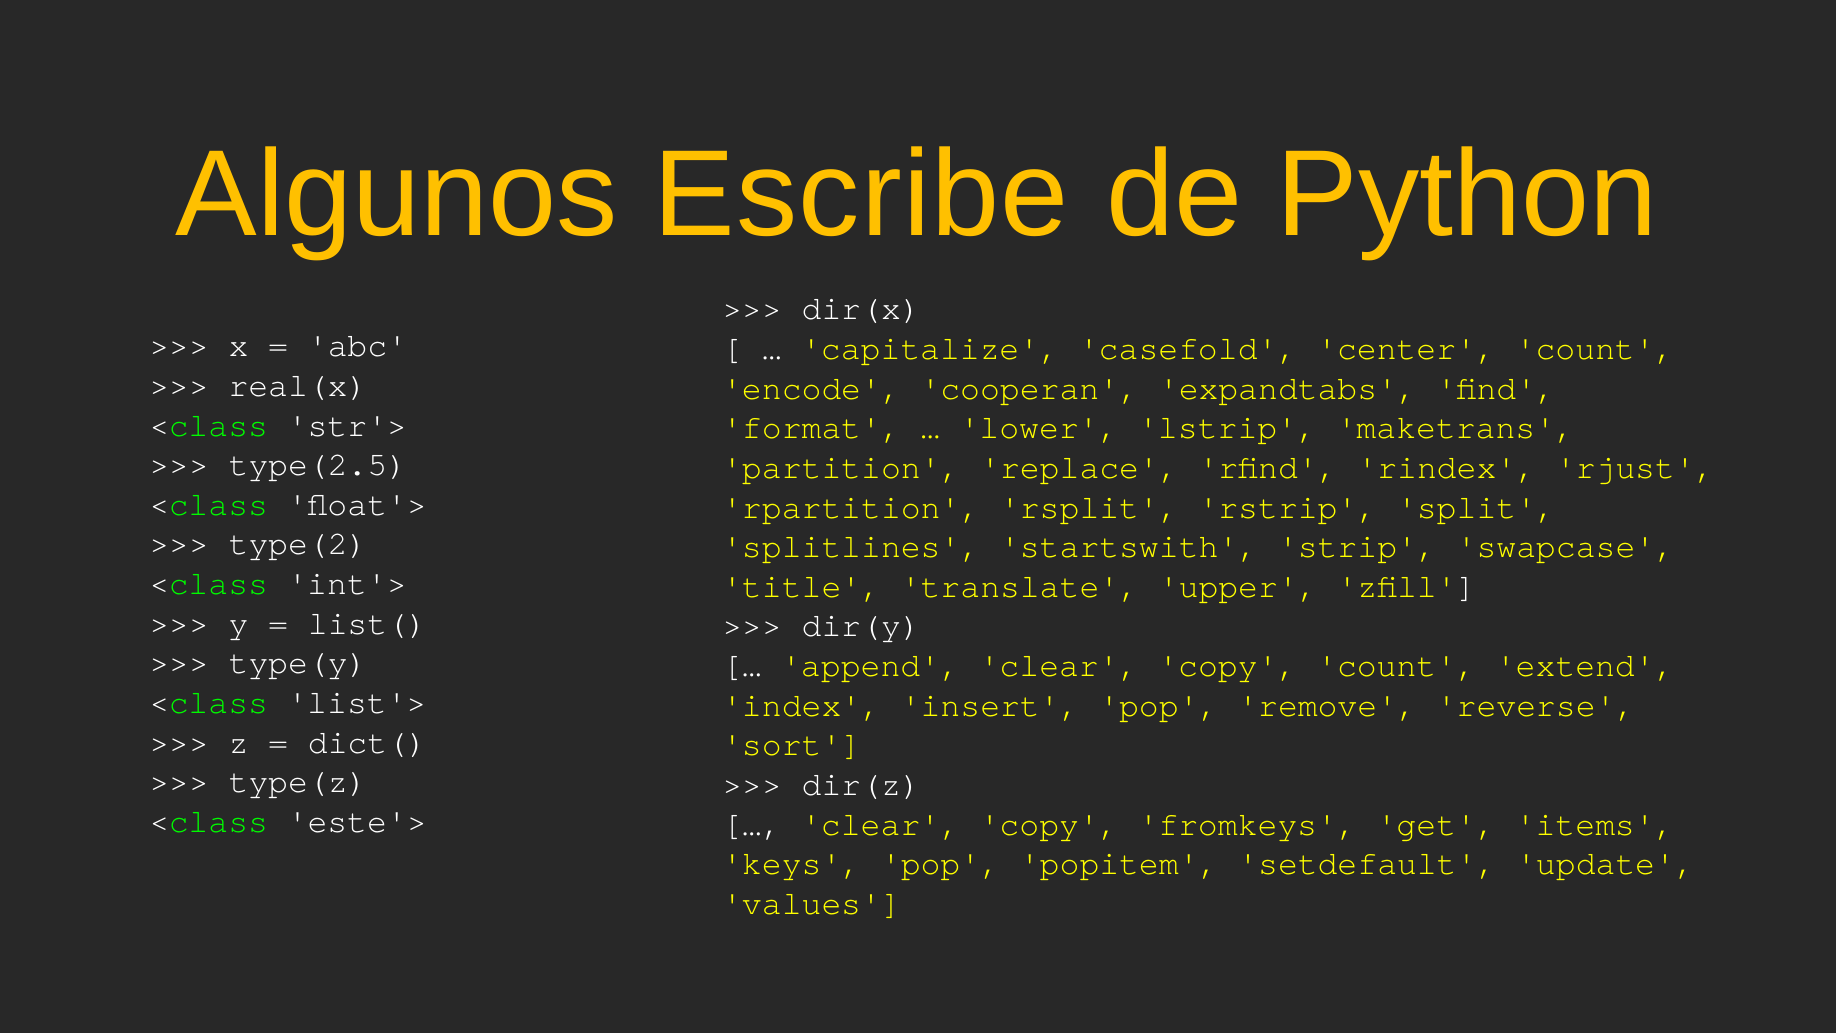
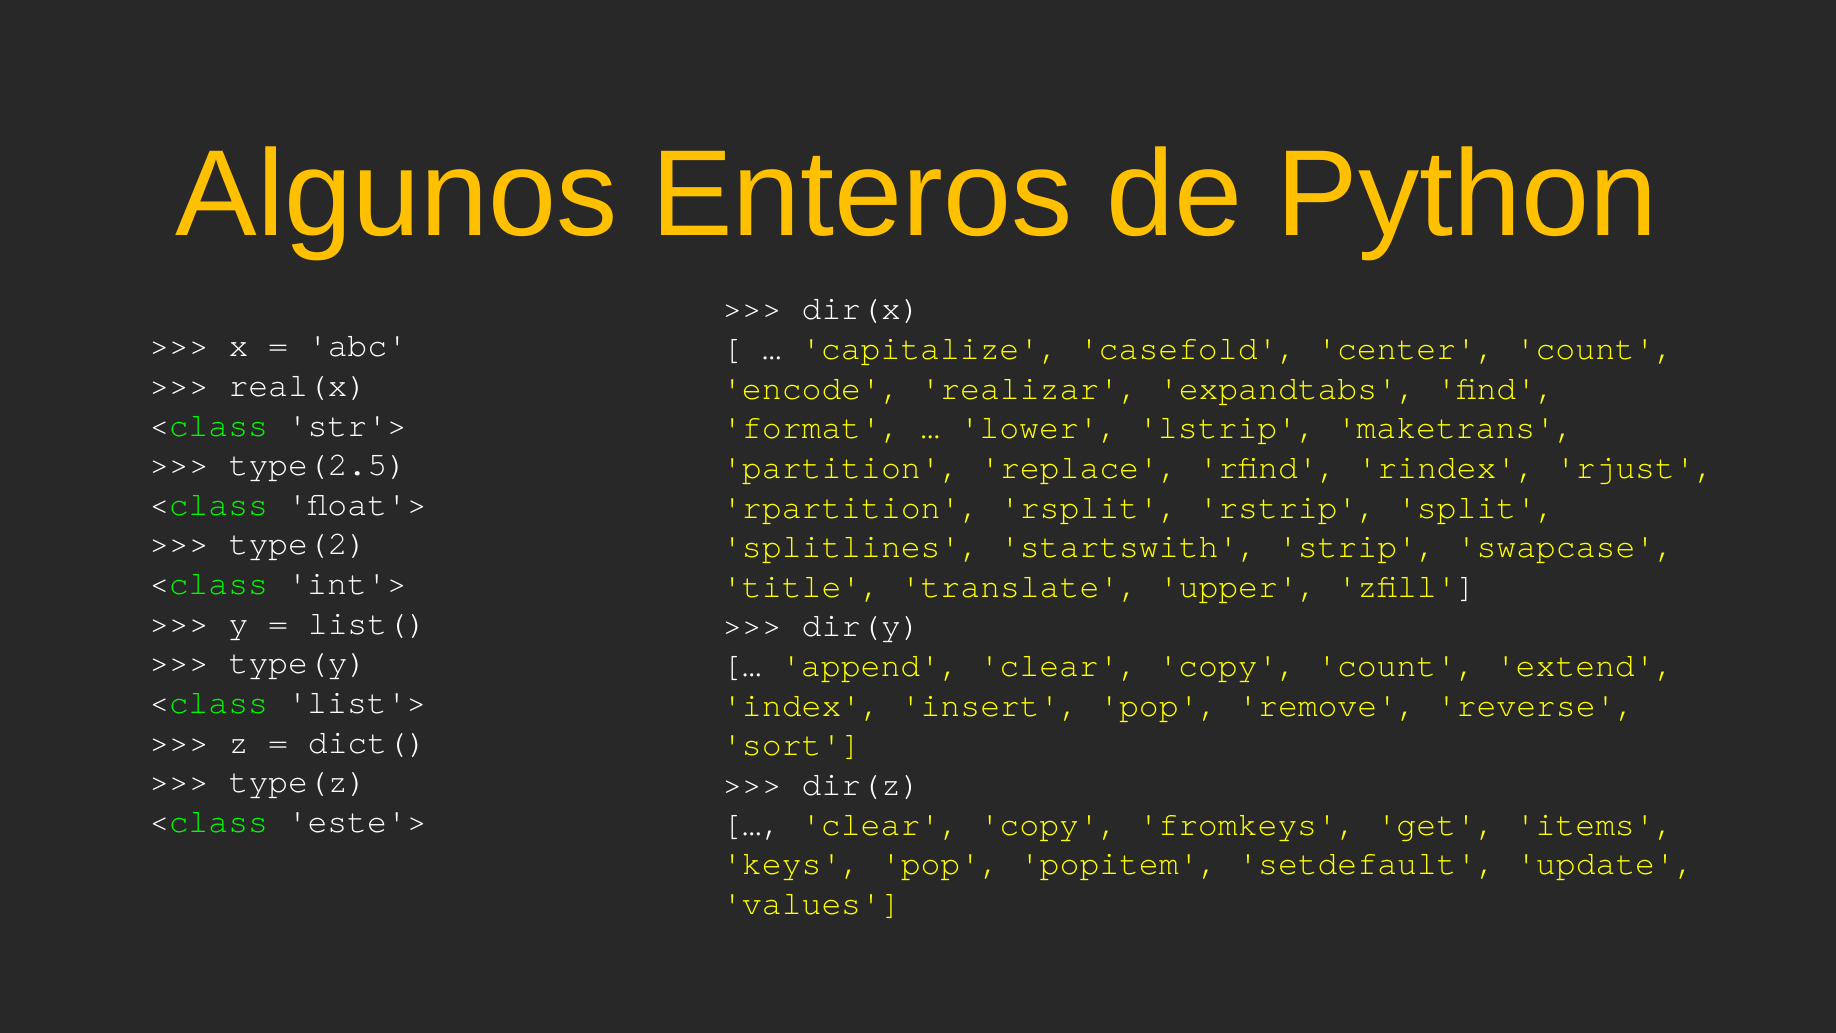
Escribe: Escribe -> Enteros
cooperan: cooperan -> realizar
